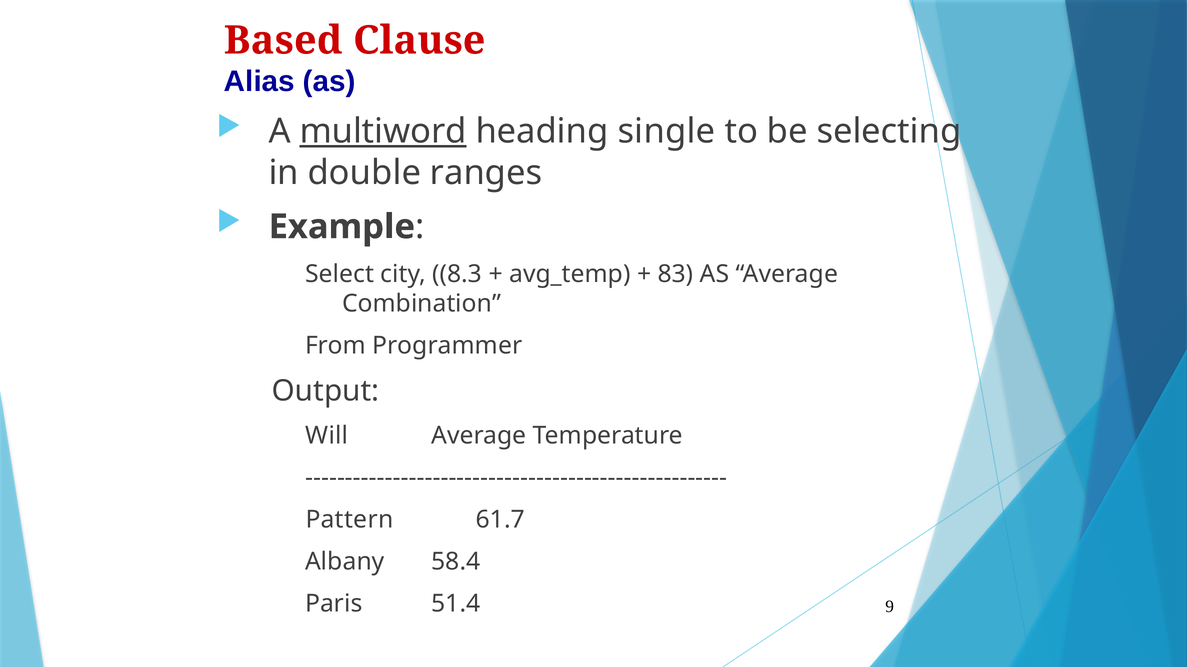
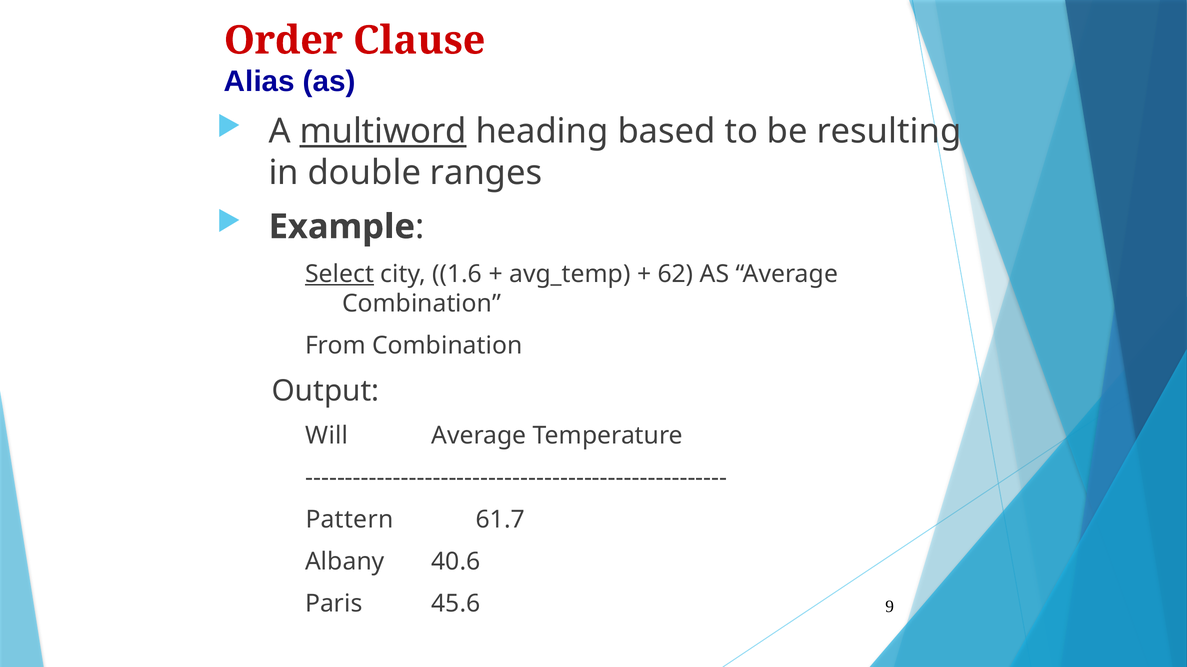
Based: Based -> Order
single: single -> based
selecting: selecting -> resulting
Select underline: none -> present
8.3: 8.3 -> 1.6
83: 83 -> 62
From Programmer: Programmer -> Combination
58.4: 58.4 -> 40.6
51.4: 51.4 -> 45.6
